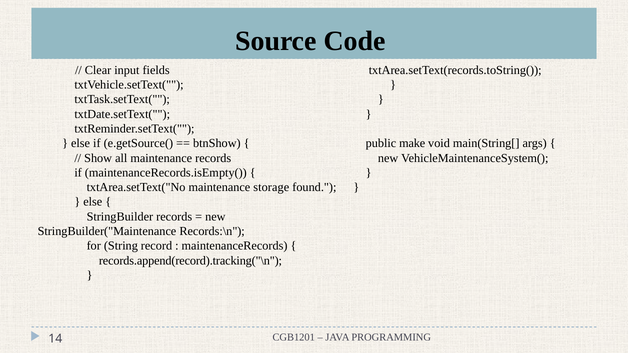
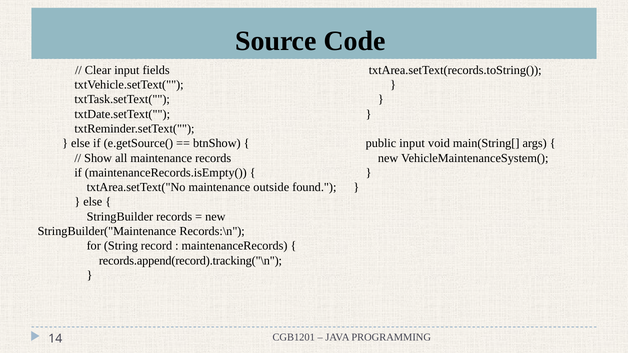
public make: make -> input
storage: storage -> outside
